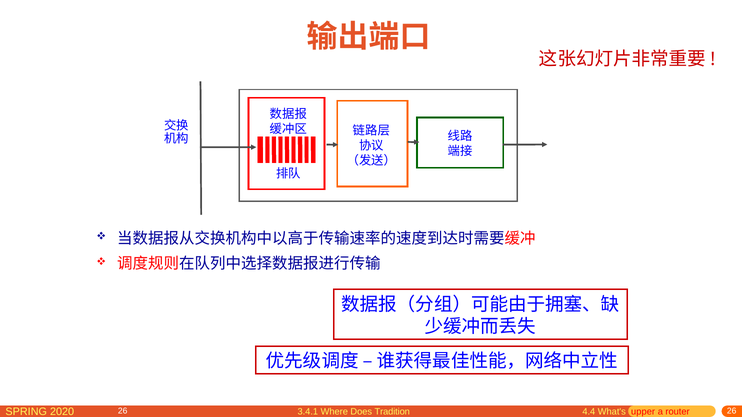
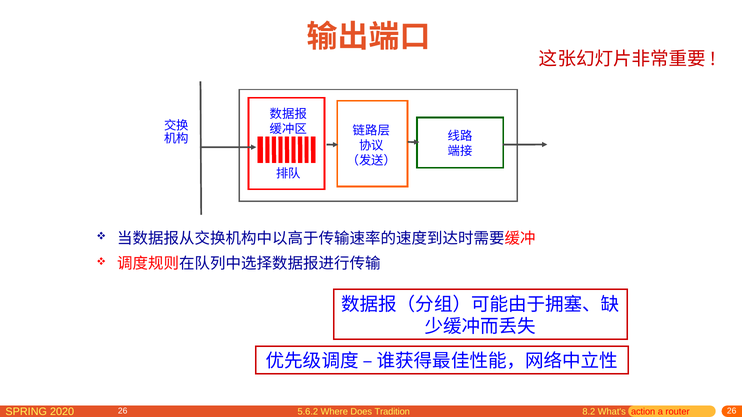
3.4.1: 3.4.1 -> 5.6.2
4.4: 4.4 -> 8.2
upper: upper -> action
